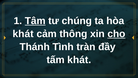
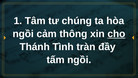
Tâm underline: present -> none
khát at (23, 34): khát -> ngồi
tấm khát: khát -> ngồi
